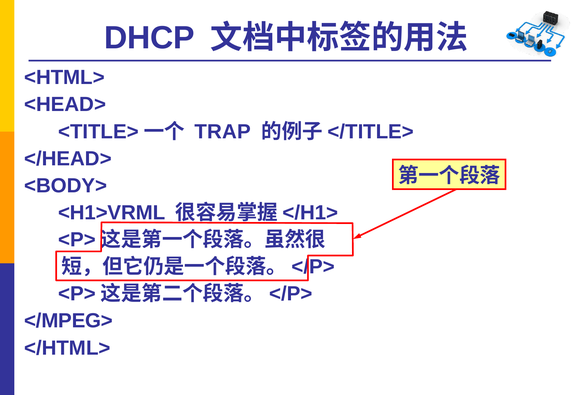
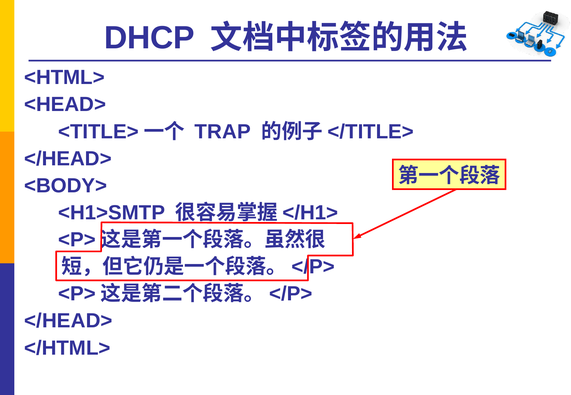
<H1>VRML: <H1>VRML -> <H1>SMTP
</MPEG> at (69, 321): </MPEG> -> </HEAD>
